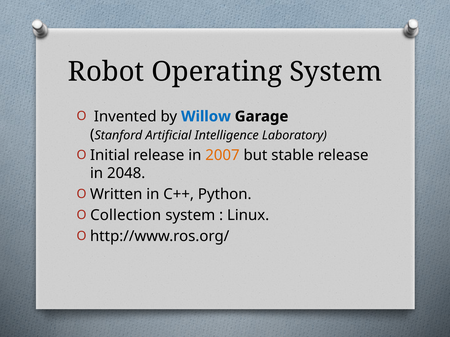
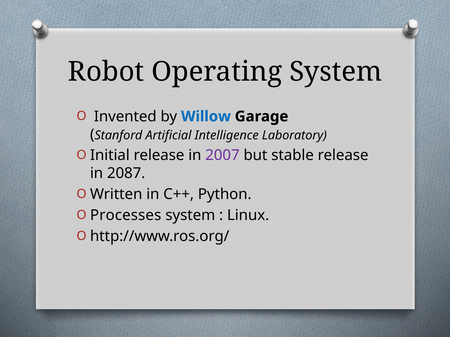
2007 colour: orange -> purple
2048: 2048 -> 2087
Collection: Collection -> Processes
